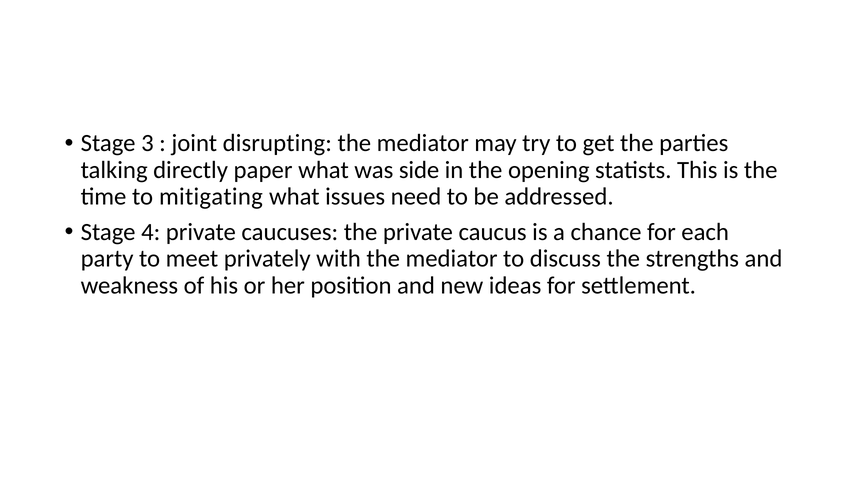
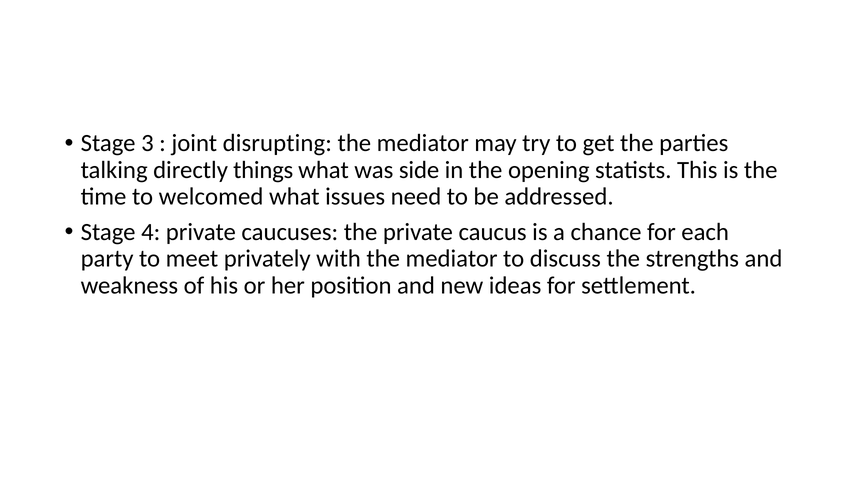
paper: paper -> things
mitigating: mitigating -> welcomed
